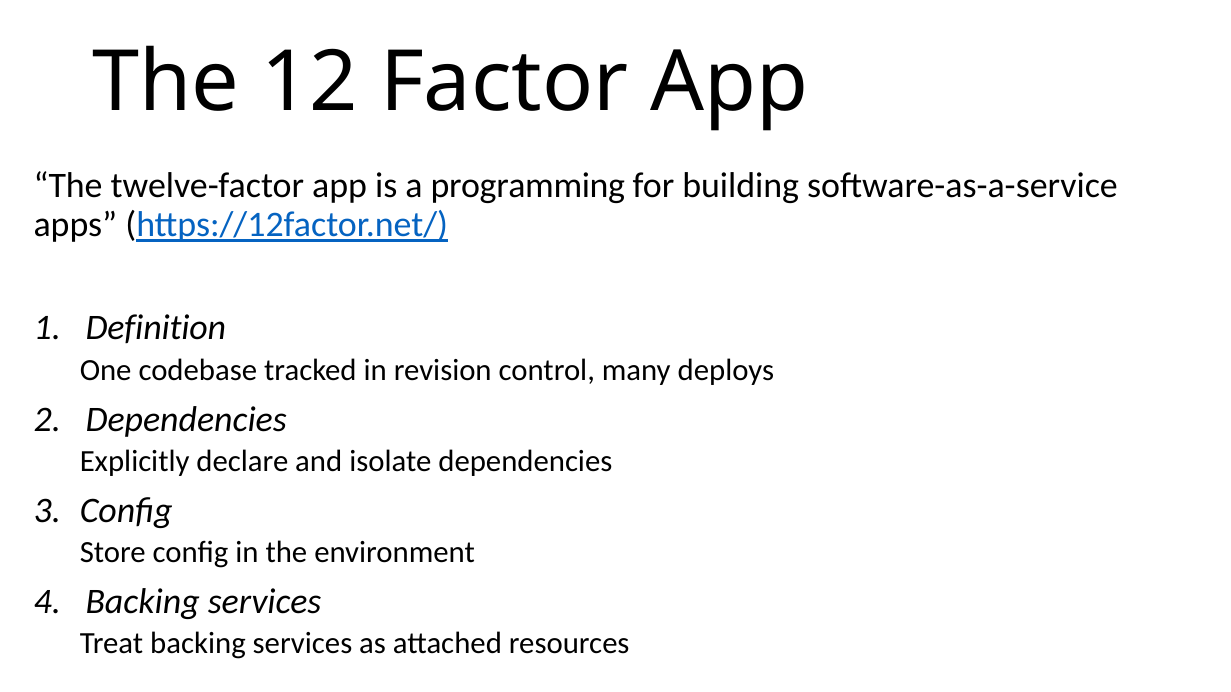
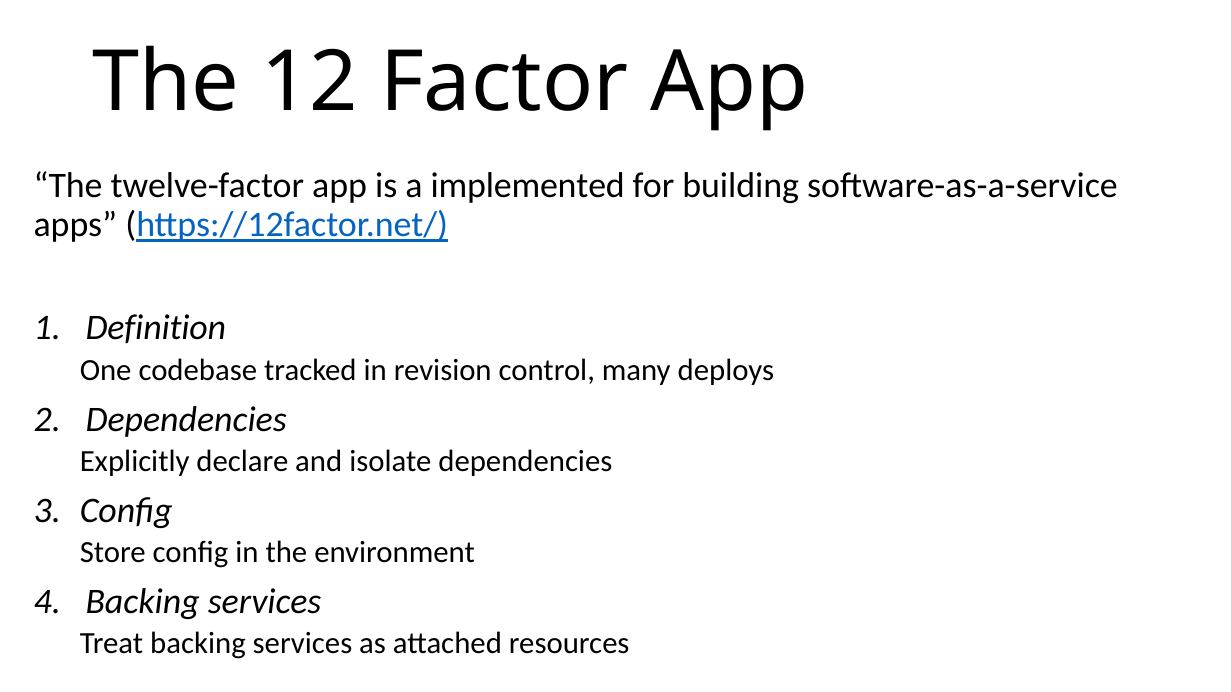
programming: programming -> implemented
